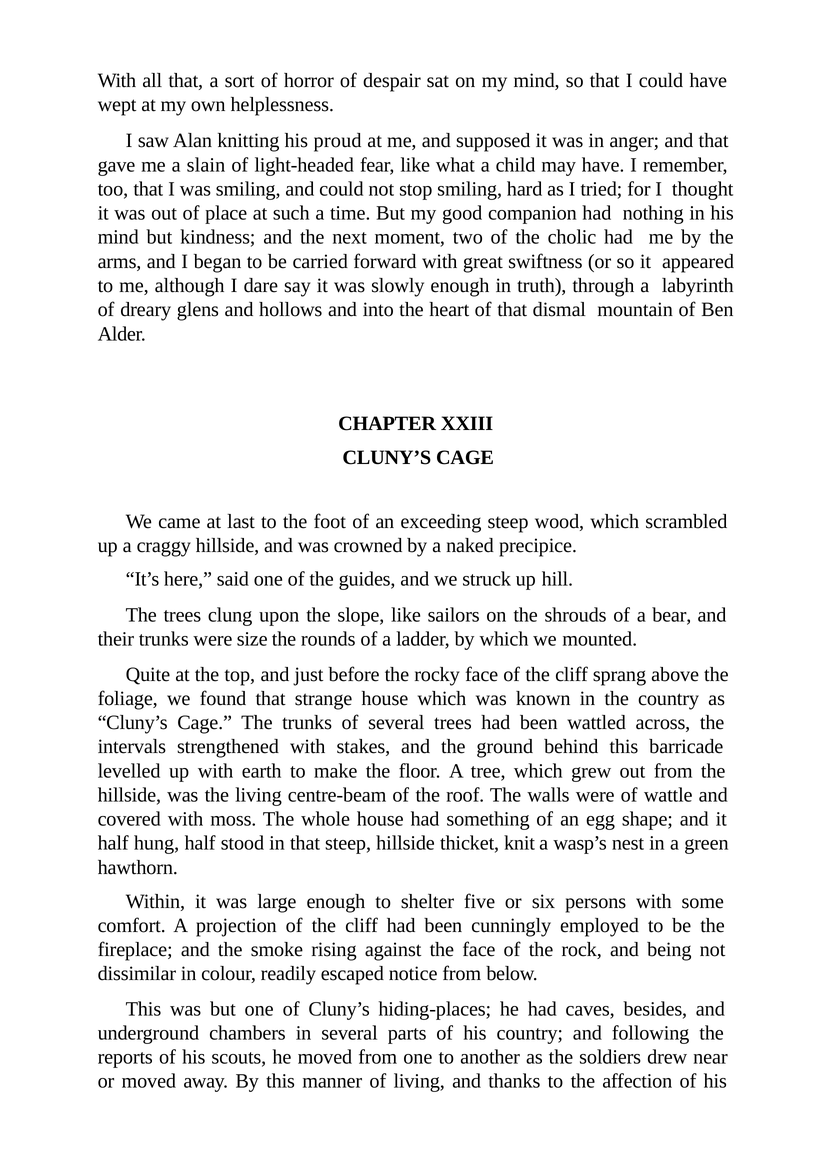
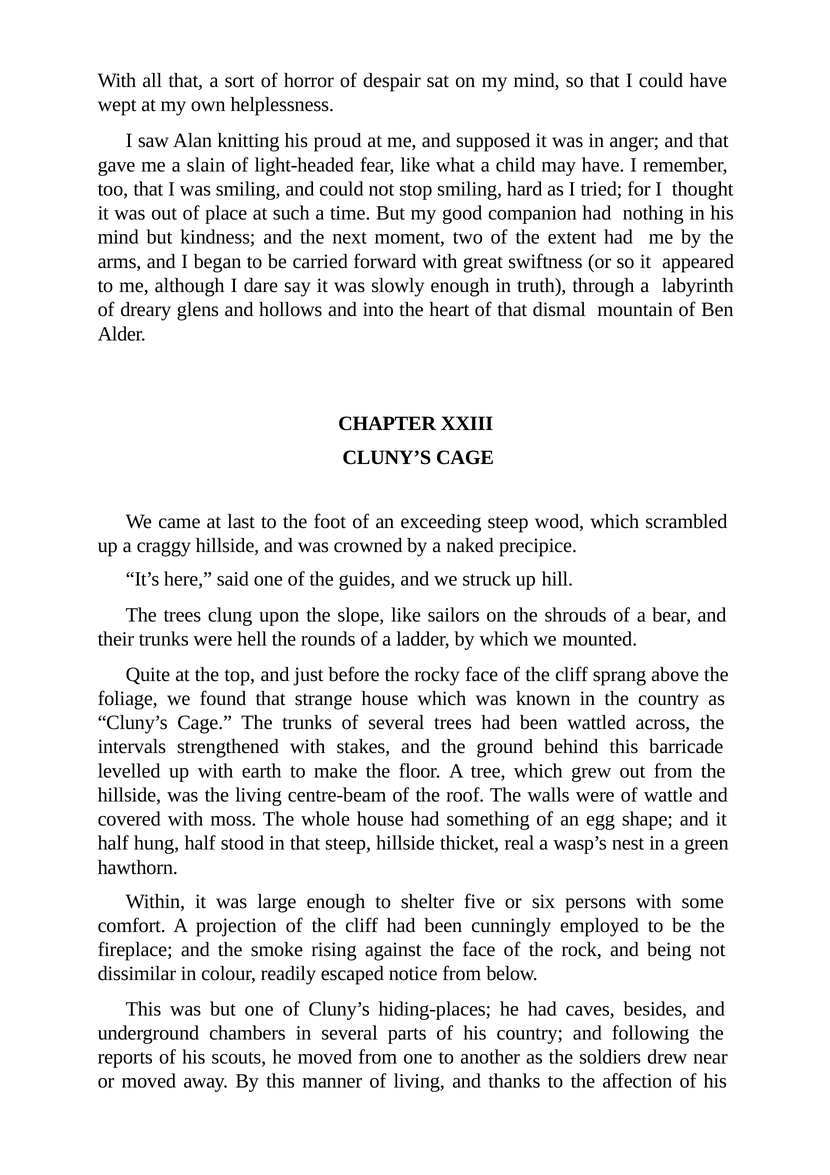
cholic: cholic -> extent
size: size -> hell
knit: knit -> real
